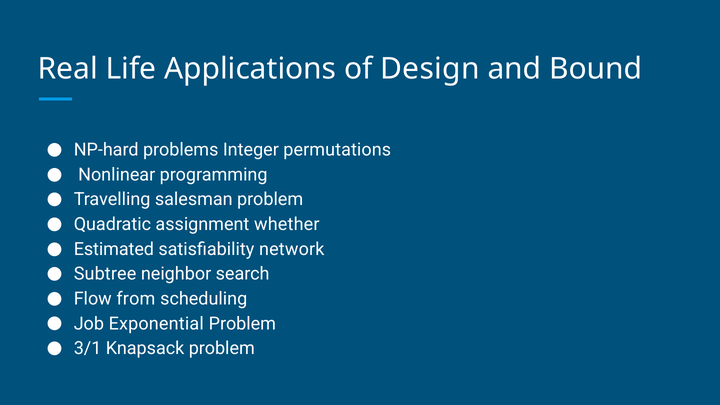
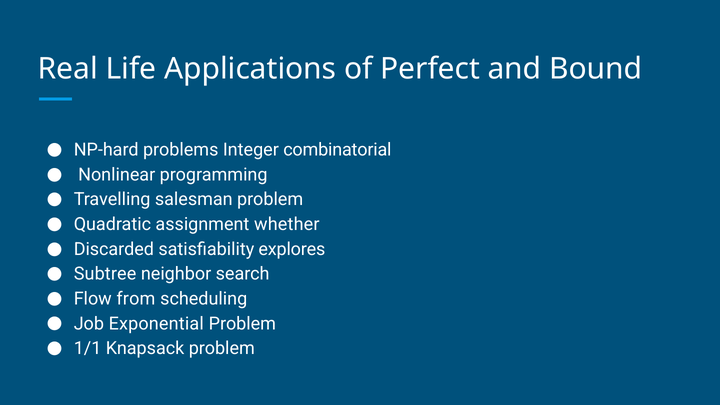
Design: Design -> Perfect
permutations: permutations -> combinatorial
Estimated: Estimated -> Discarded
network: network -> explores
3/1: 3/1 -> 1/1
